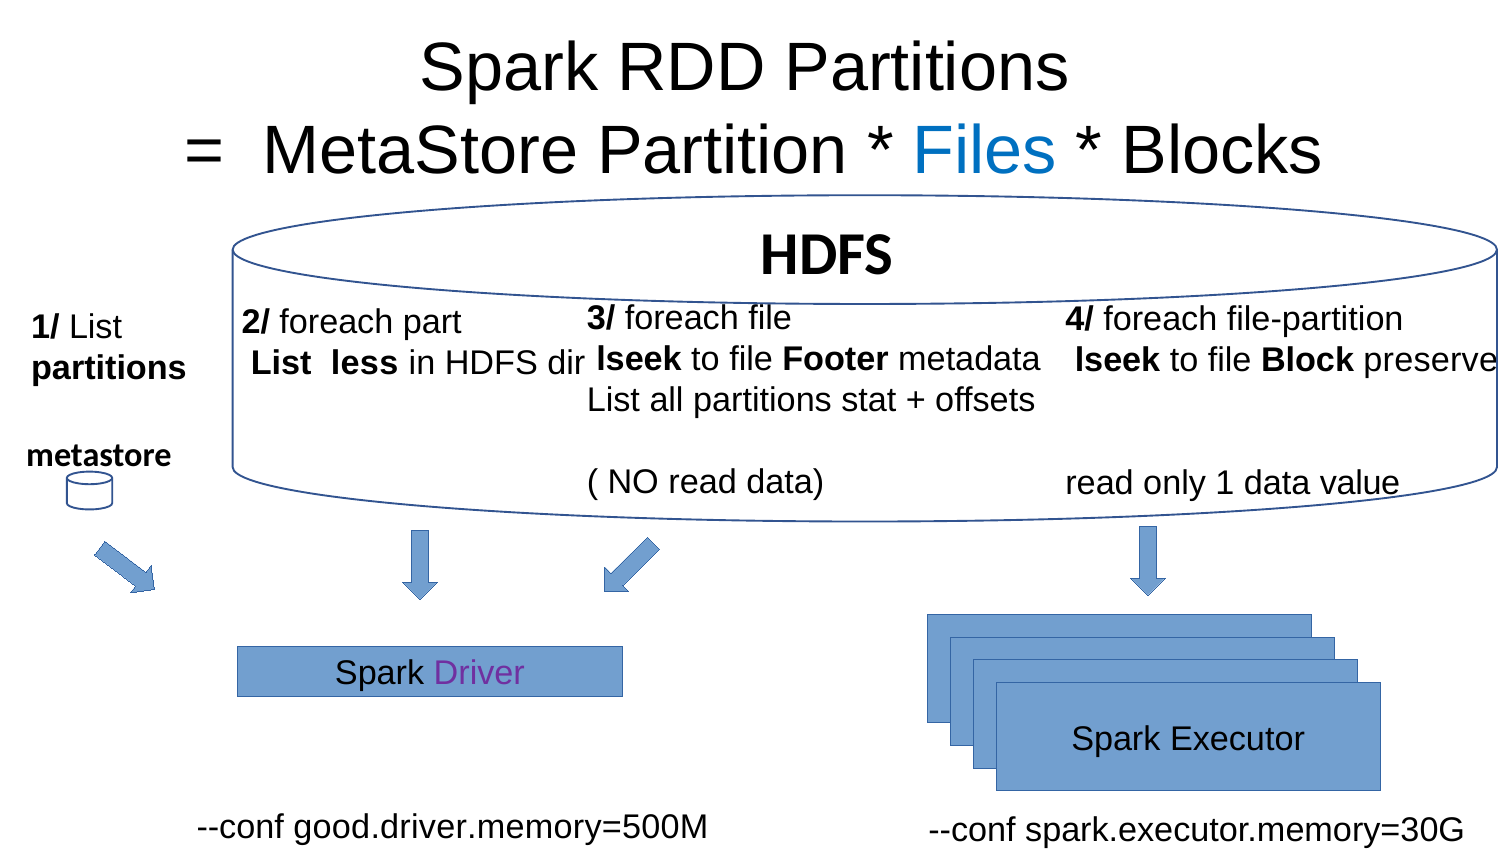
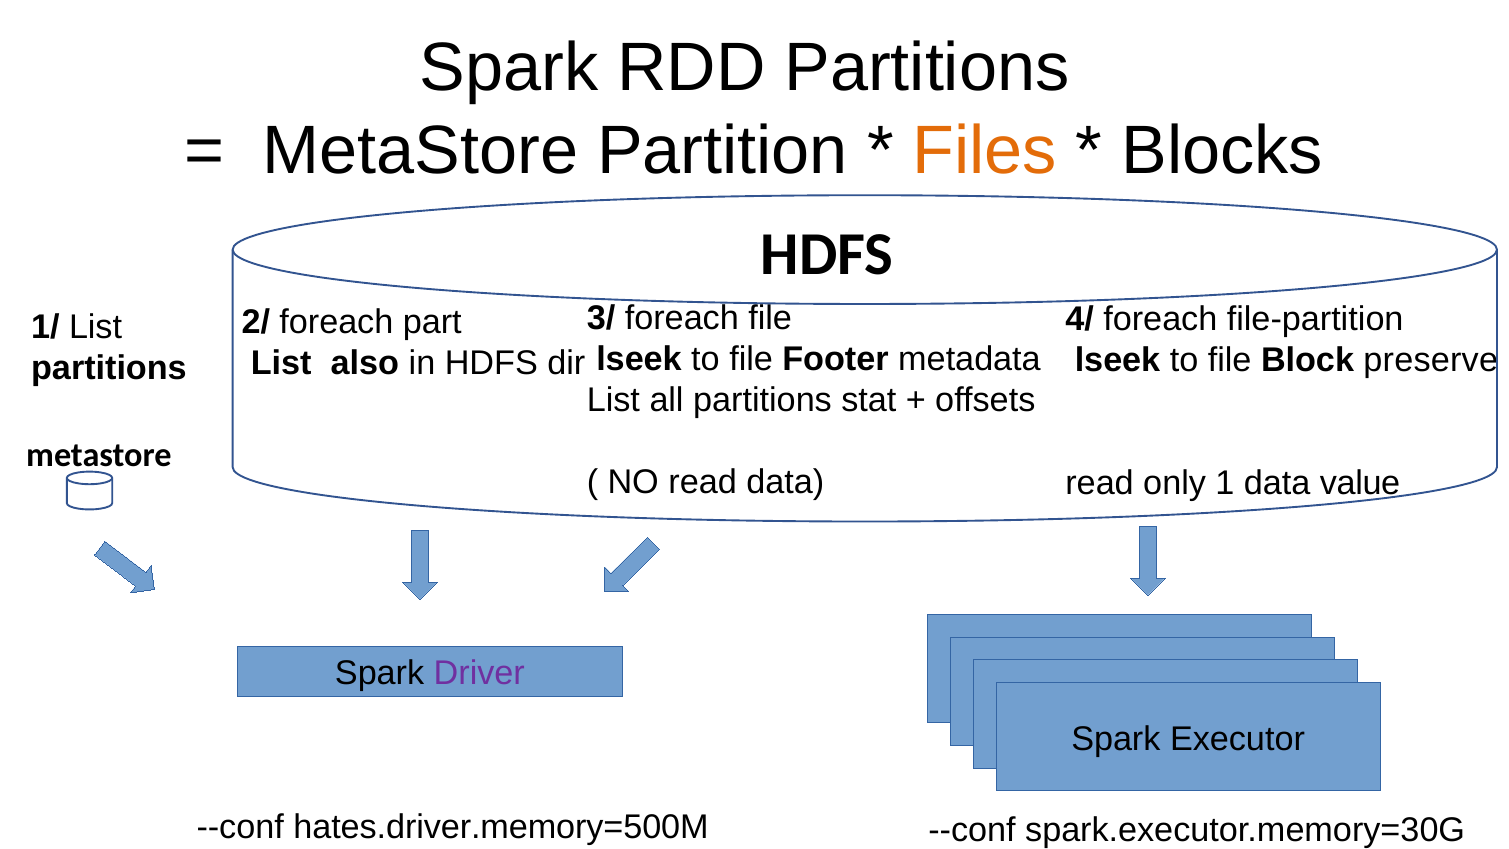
Files colour: blue -> orange
less: less -> also
good.driver.memory=500M: good.driver.memory=500M -> hates.driver.memory=500M
